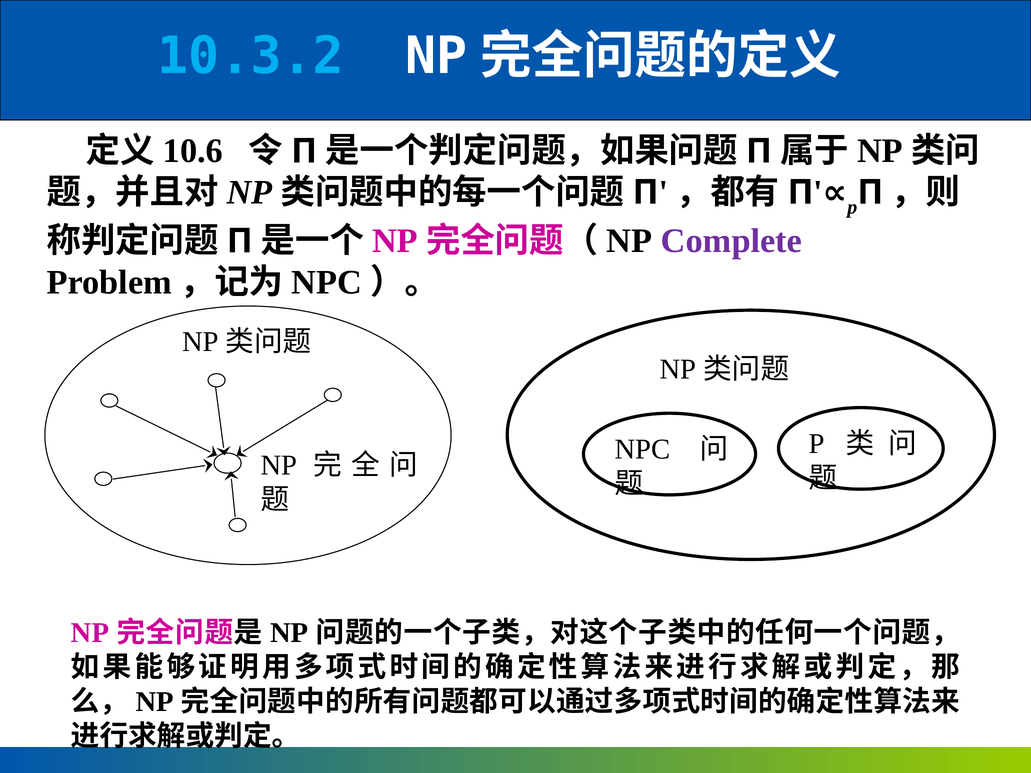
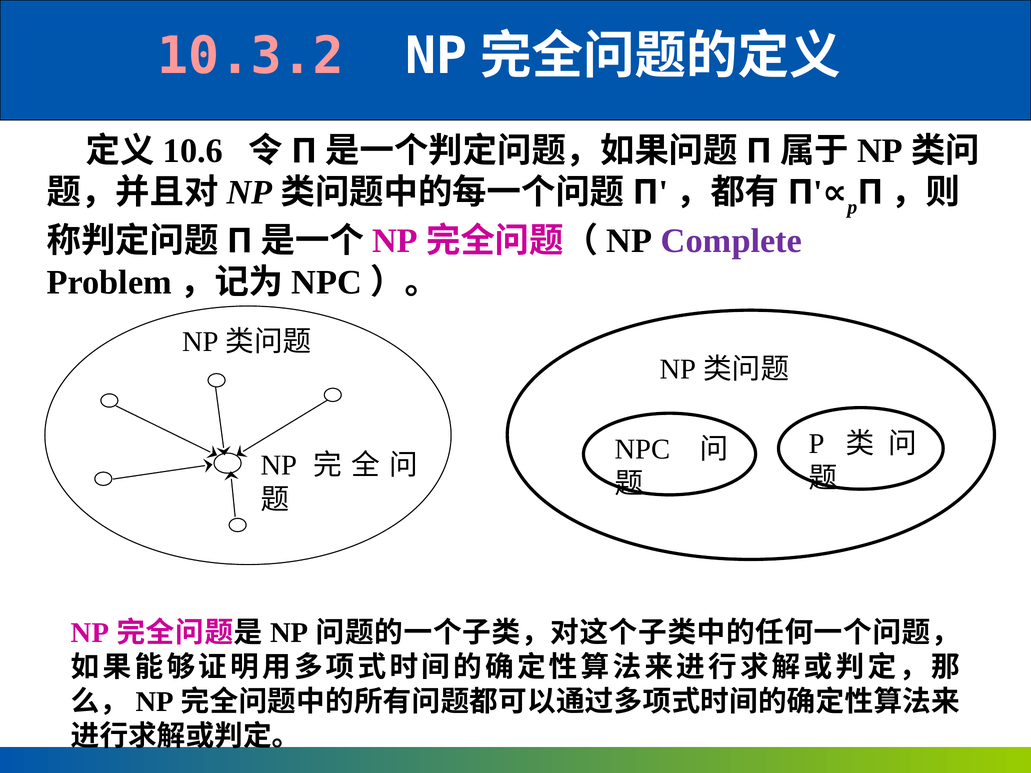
10.3.2 colour: light blue -> pink
